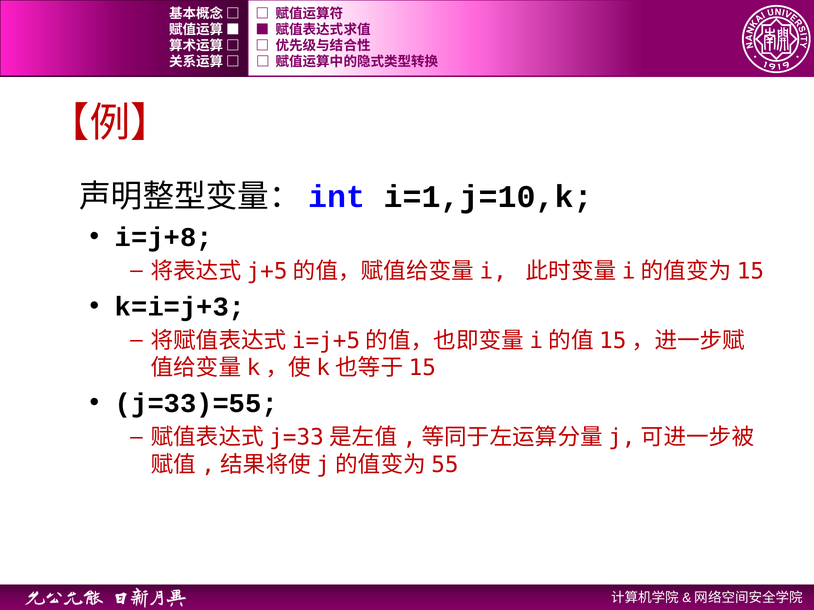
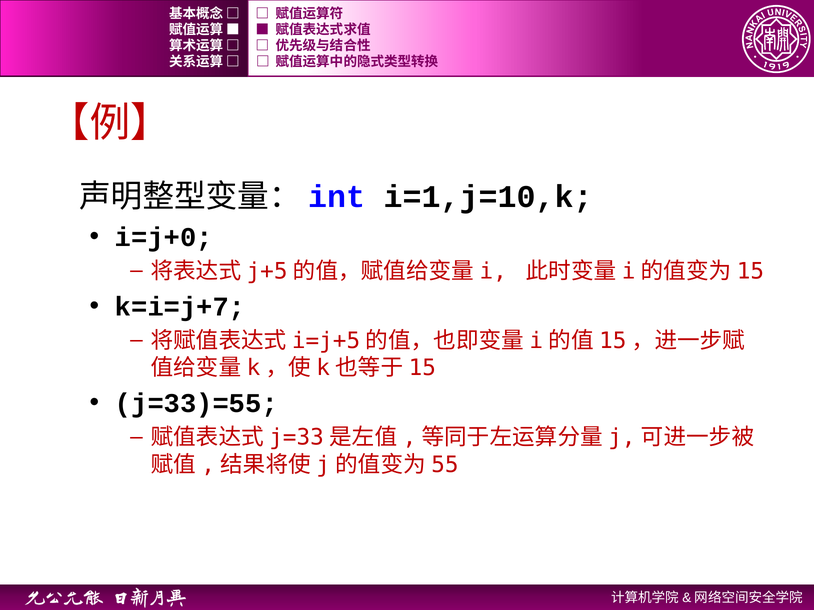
i=j+8: i=j+8 -> i=j+0
k=i=j+3: k=i=j+3 -> k=i=j+7
